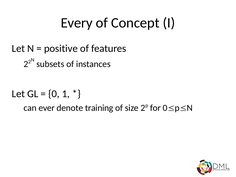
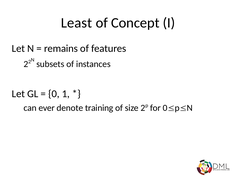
Every: Every -> Least
positive: positive -> remains
